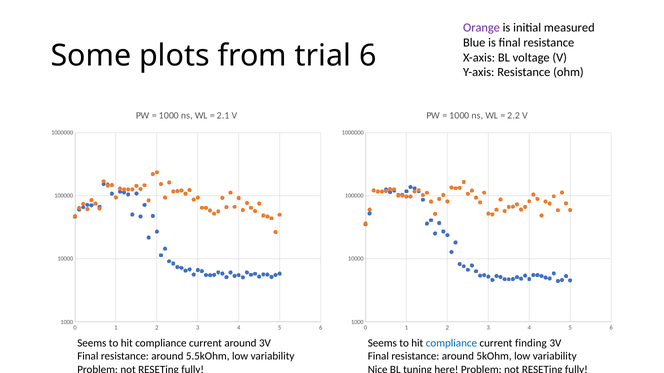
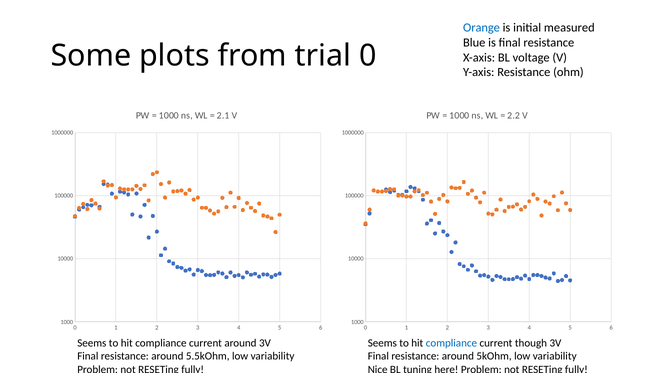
Orange colour: purple -> blue
trial 6: 6 -> 0
finding: finding -> though
